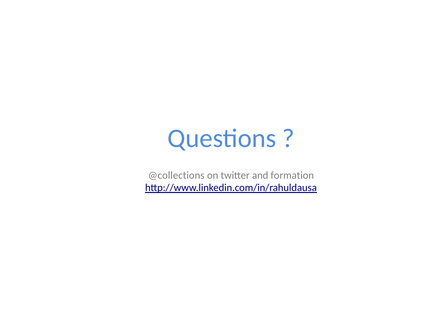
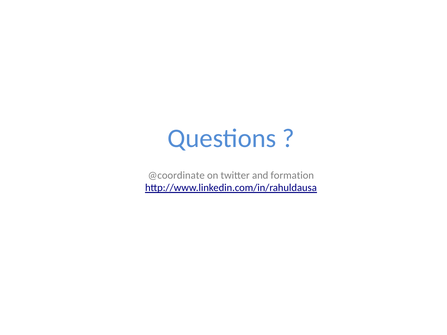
@collections: @collections -> @coordinate
